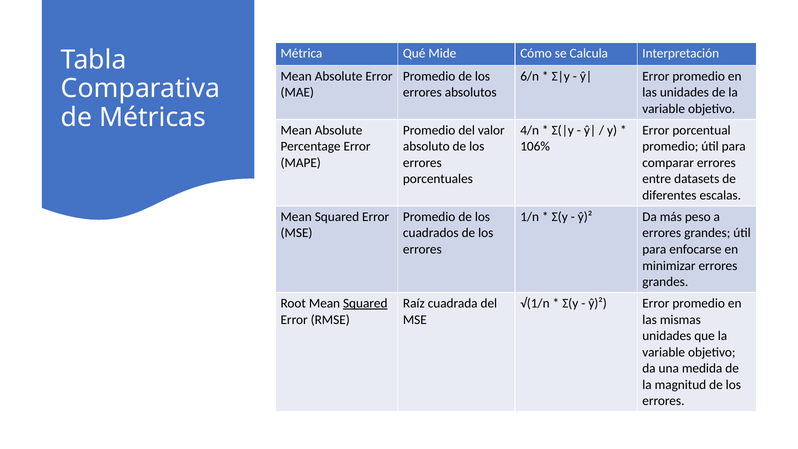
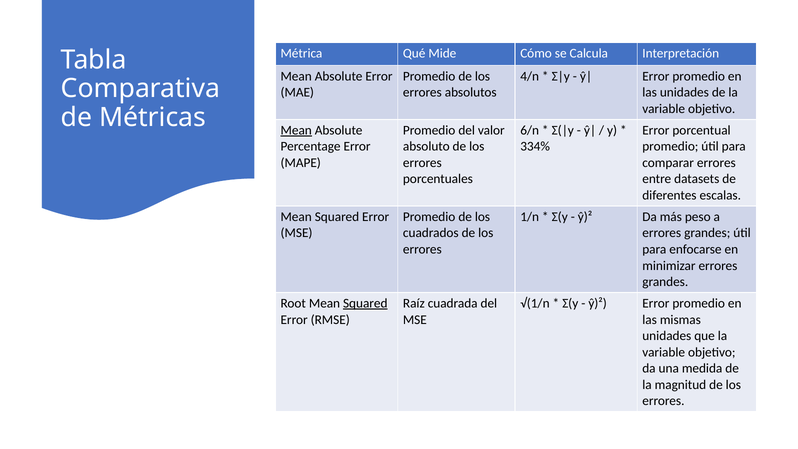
6/n: 6/n -> 4/n
Mean at (296, 130) underline: none -> present
4/n: 4/n -> 6/n
106%: 106% -> 334%
